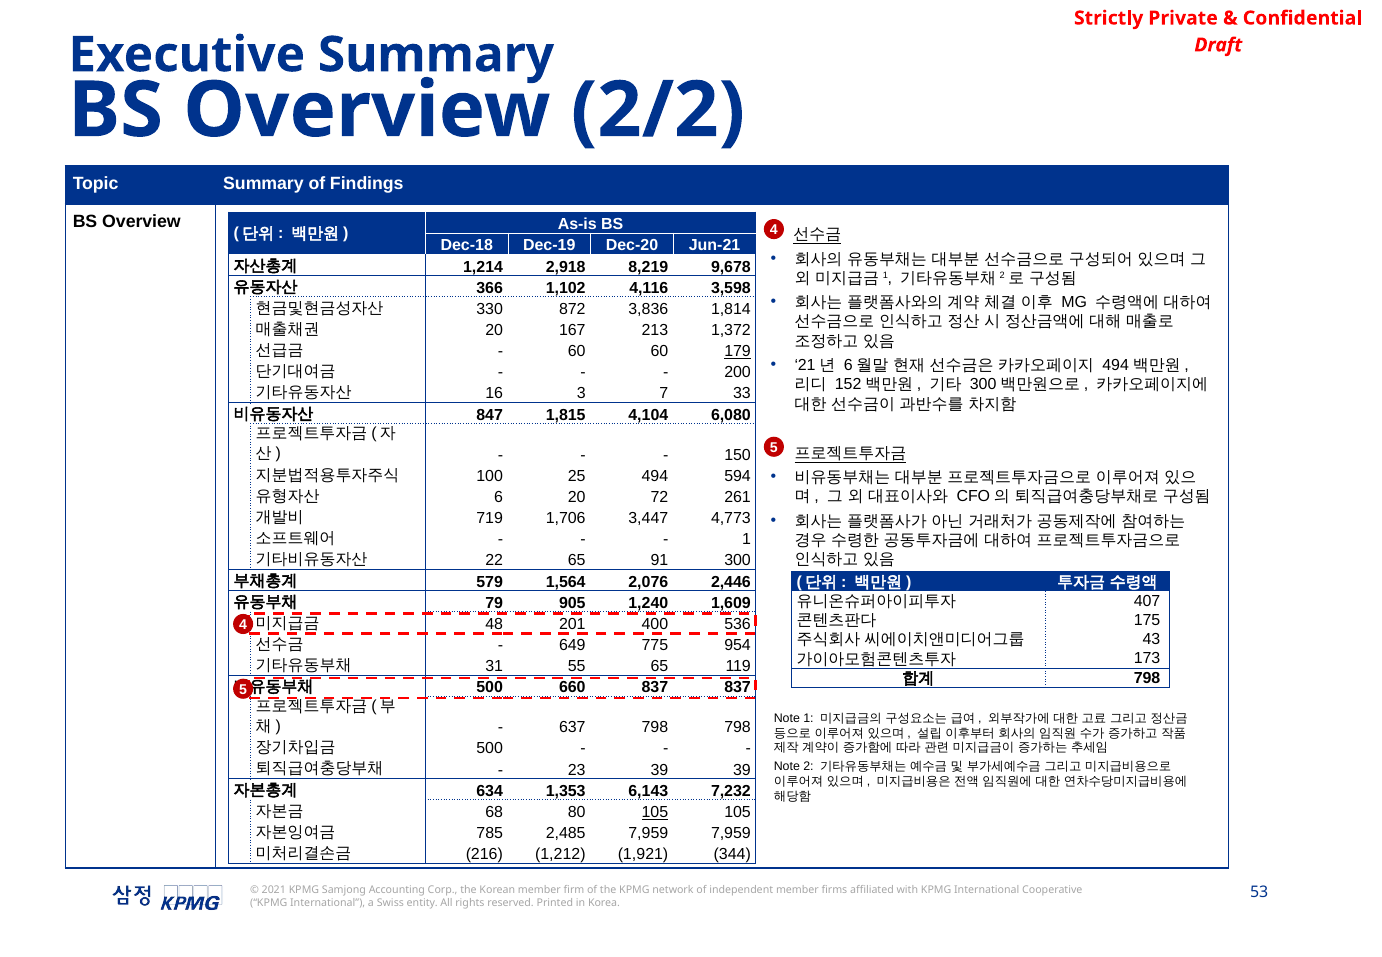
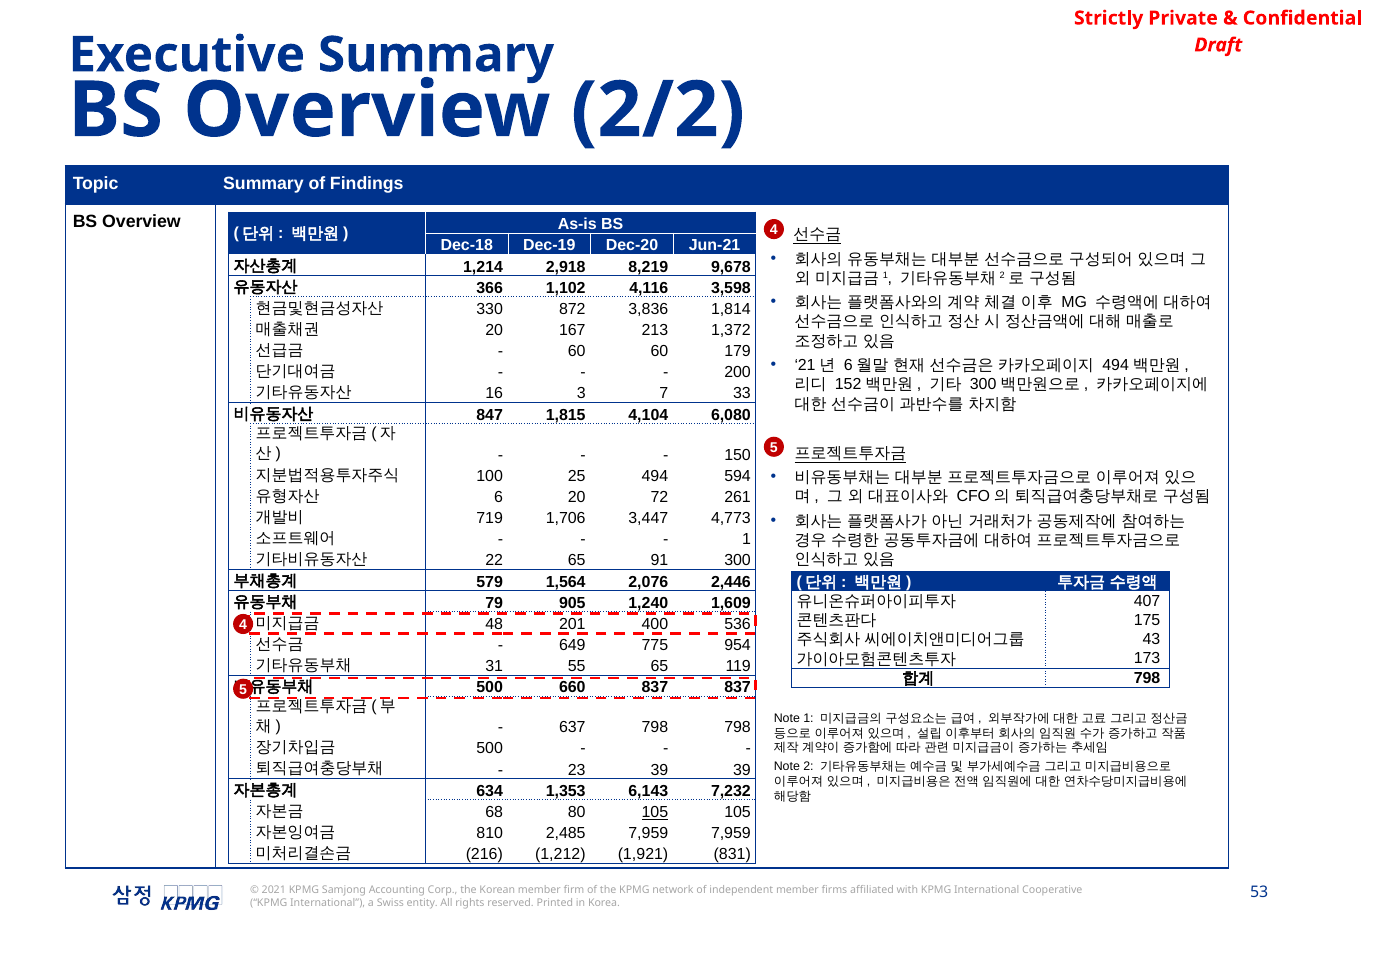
179 underline: present -> none
785: 785 -> 810
344: 344 -> 831
